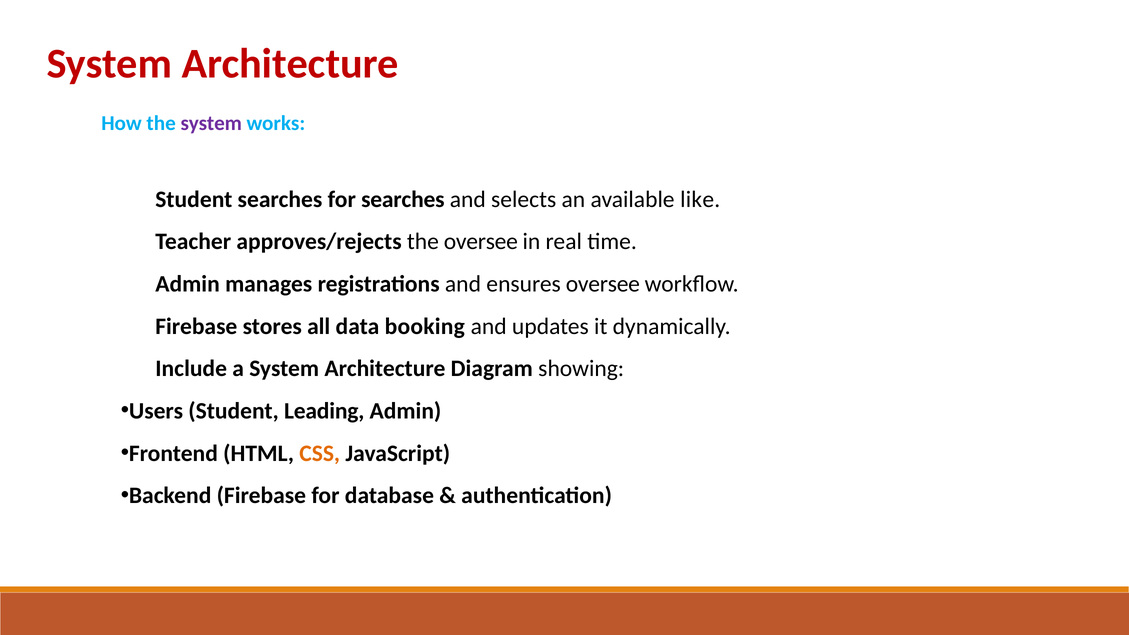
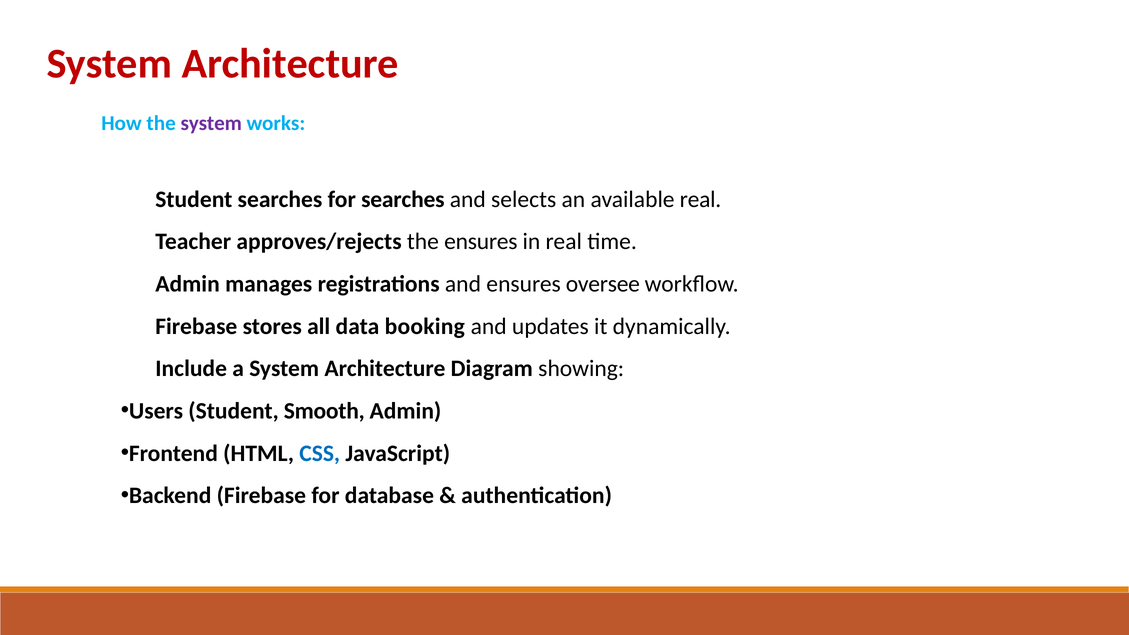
available like: like -> real
the oversee: oversee -> ensures
Leading: Leading -> Smooth
CSS colour: orange -> blue
